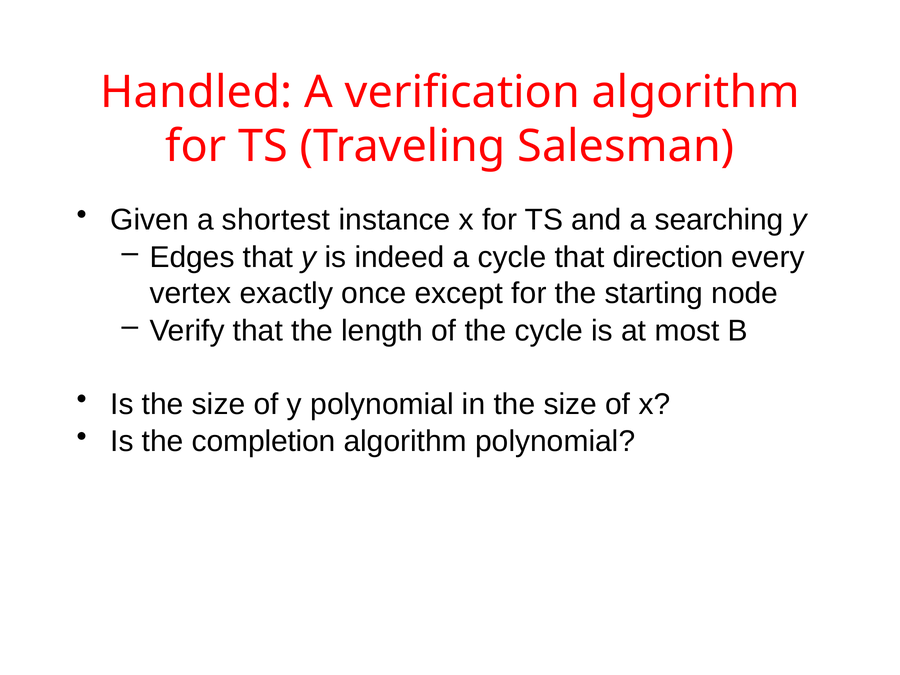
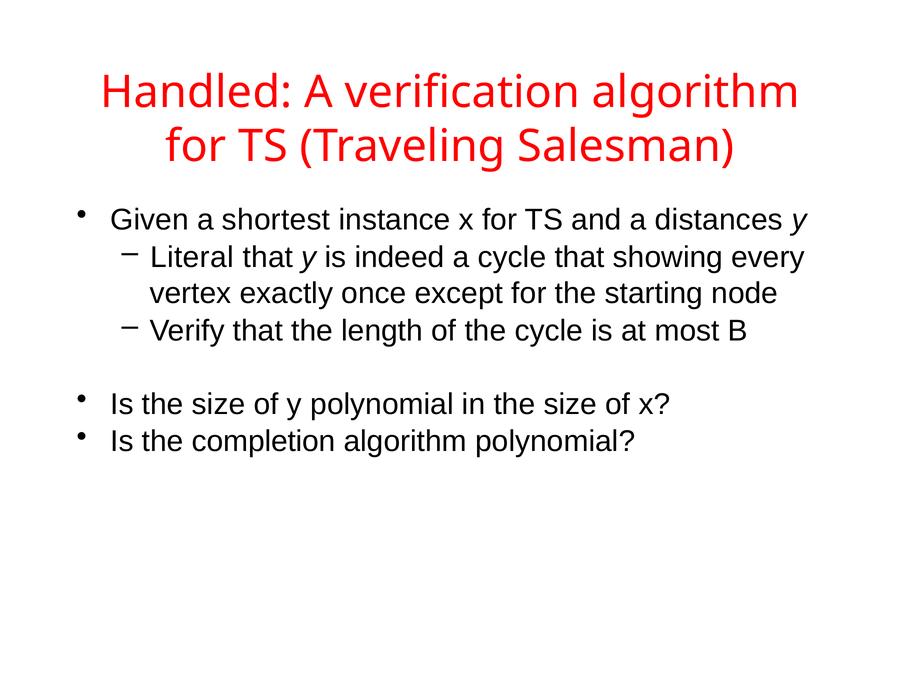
searching: searching -> distances
Edges: Edges -> Literal
direction: direction -> showing
